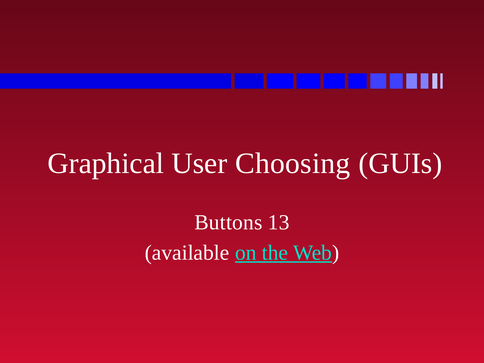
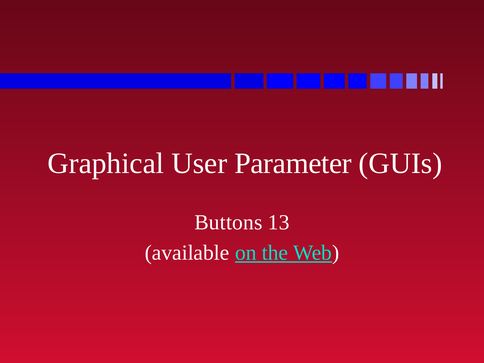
Choosing: Choosing -> Parameter
